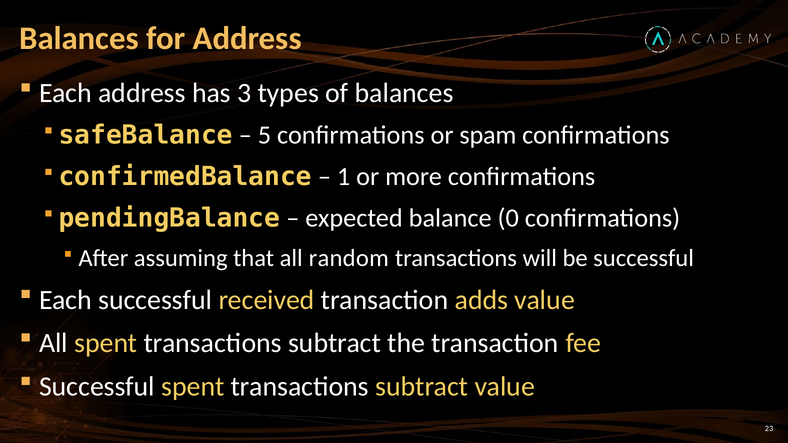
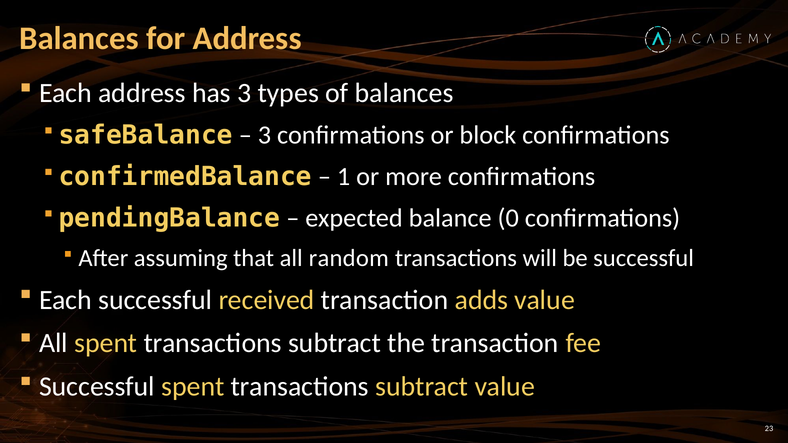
5 at (264, 135): 5 -> 3
spam: spam -> block
